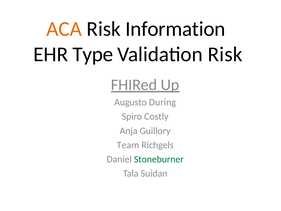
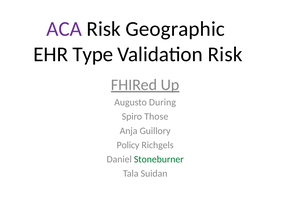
ACA colour: orange -> purple
Information: Information -> Geographic
Costly: Costly -> Those
Team: Team -> Policy
